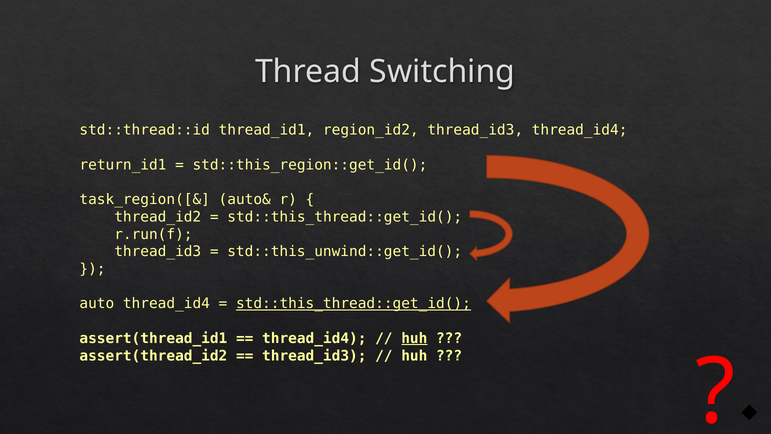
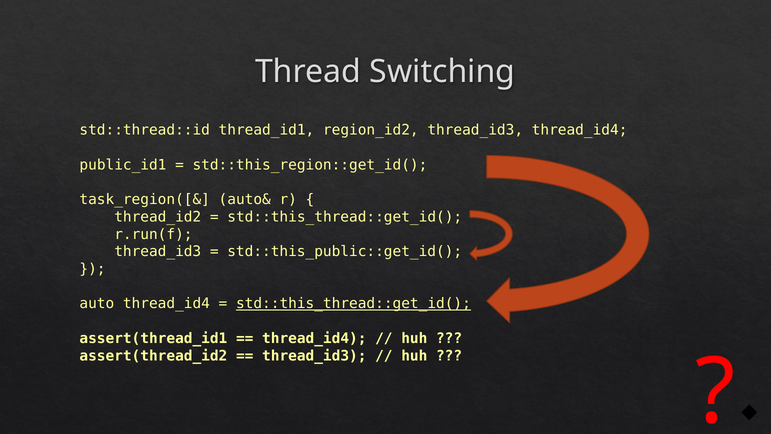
return_id1: return_id1 -> public_id1
std::this_unwind::get_id(: std::this_unwind::get_id( -> std::this_public::get_id(
huh at (414, 338) underline: present -> none
